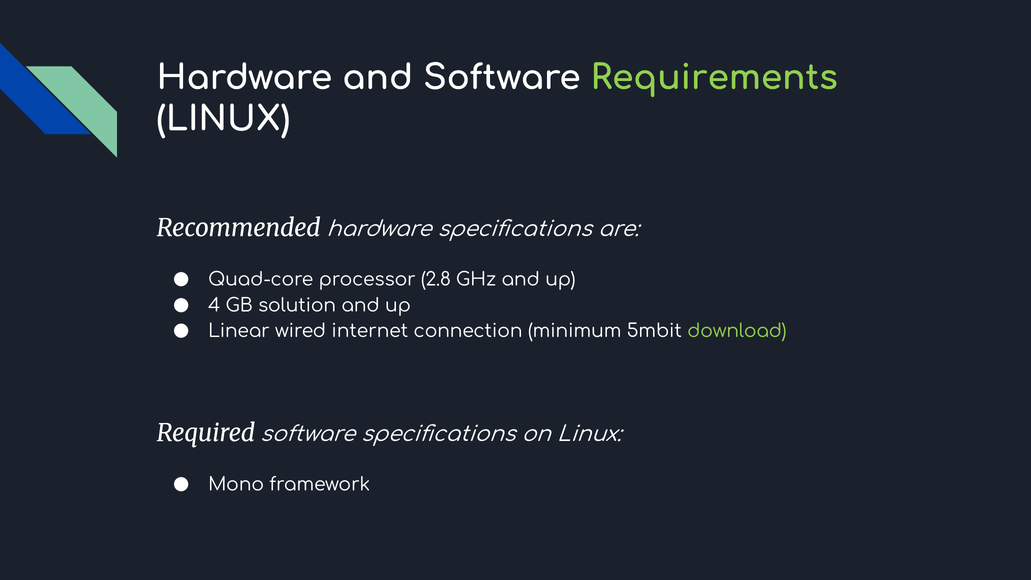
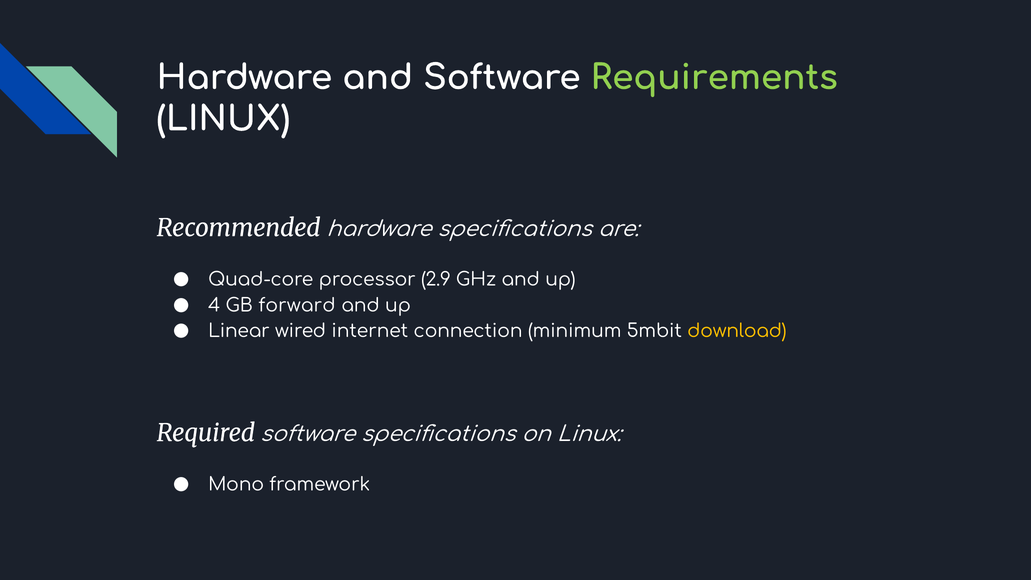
2.8: 2.8 -> 2.9
solution: solution -> forward
download colour: light green -> yellow
